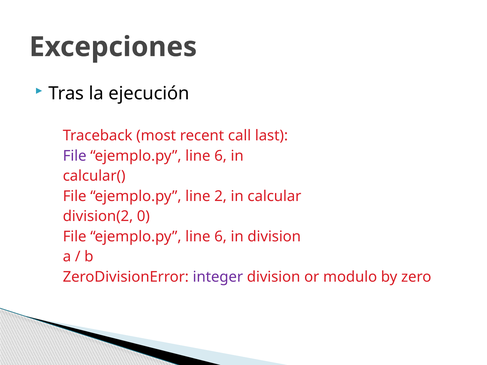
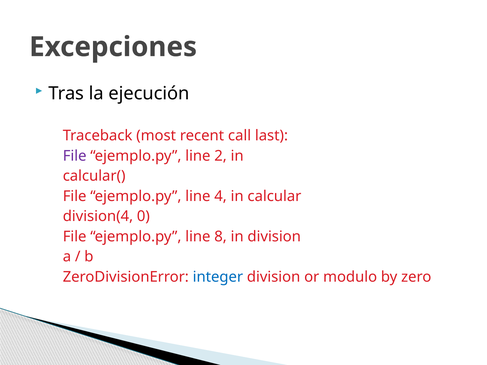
6 at (221, 156): 6 -> 2
2: 2 -> 4
division(2: division(2 -> division(4
6 at (221, 237): 6 -> 8
integer colour: purple -> blue
